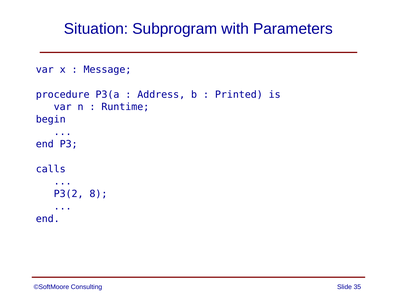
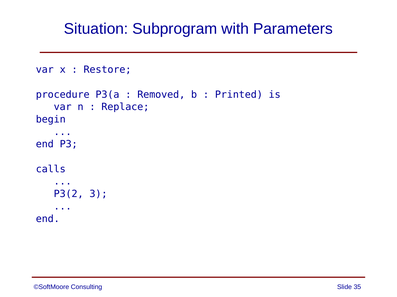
Message: Message -> Restore
Address: Address -> Removed
Runtime: Runtime -> Replace
8: 8 -> 3
